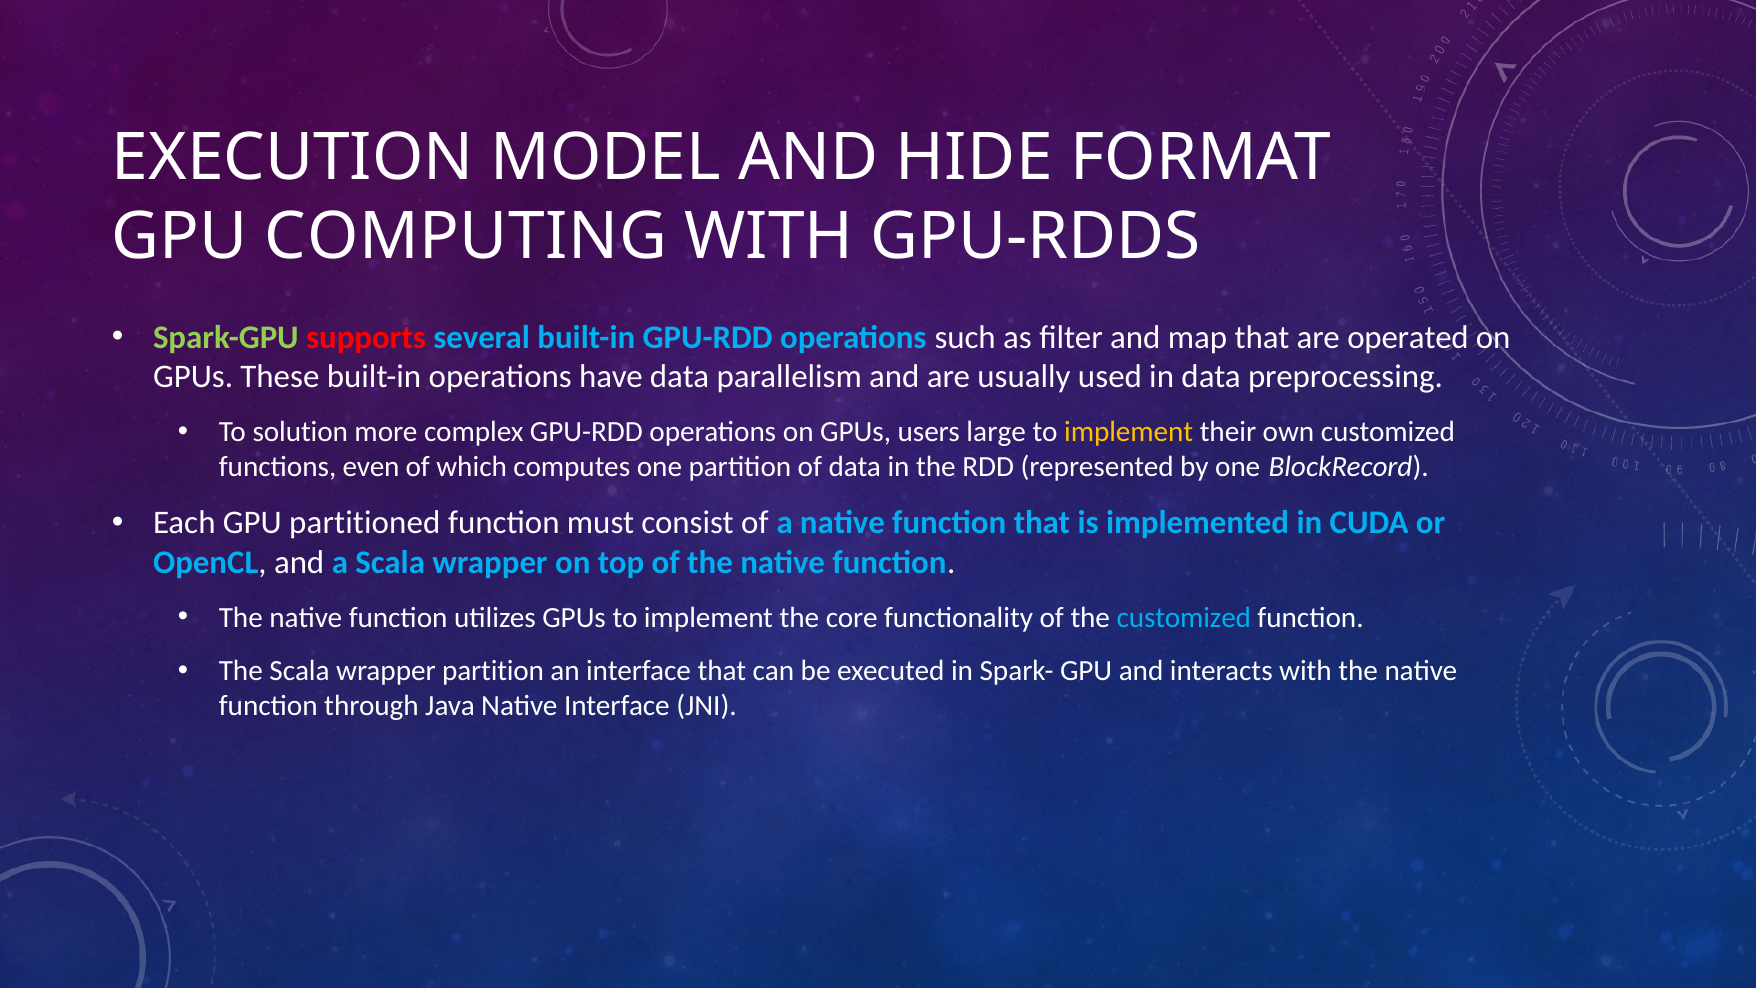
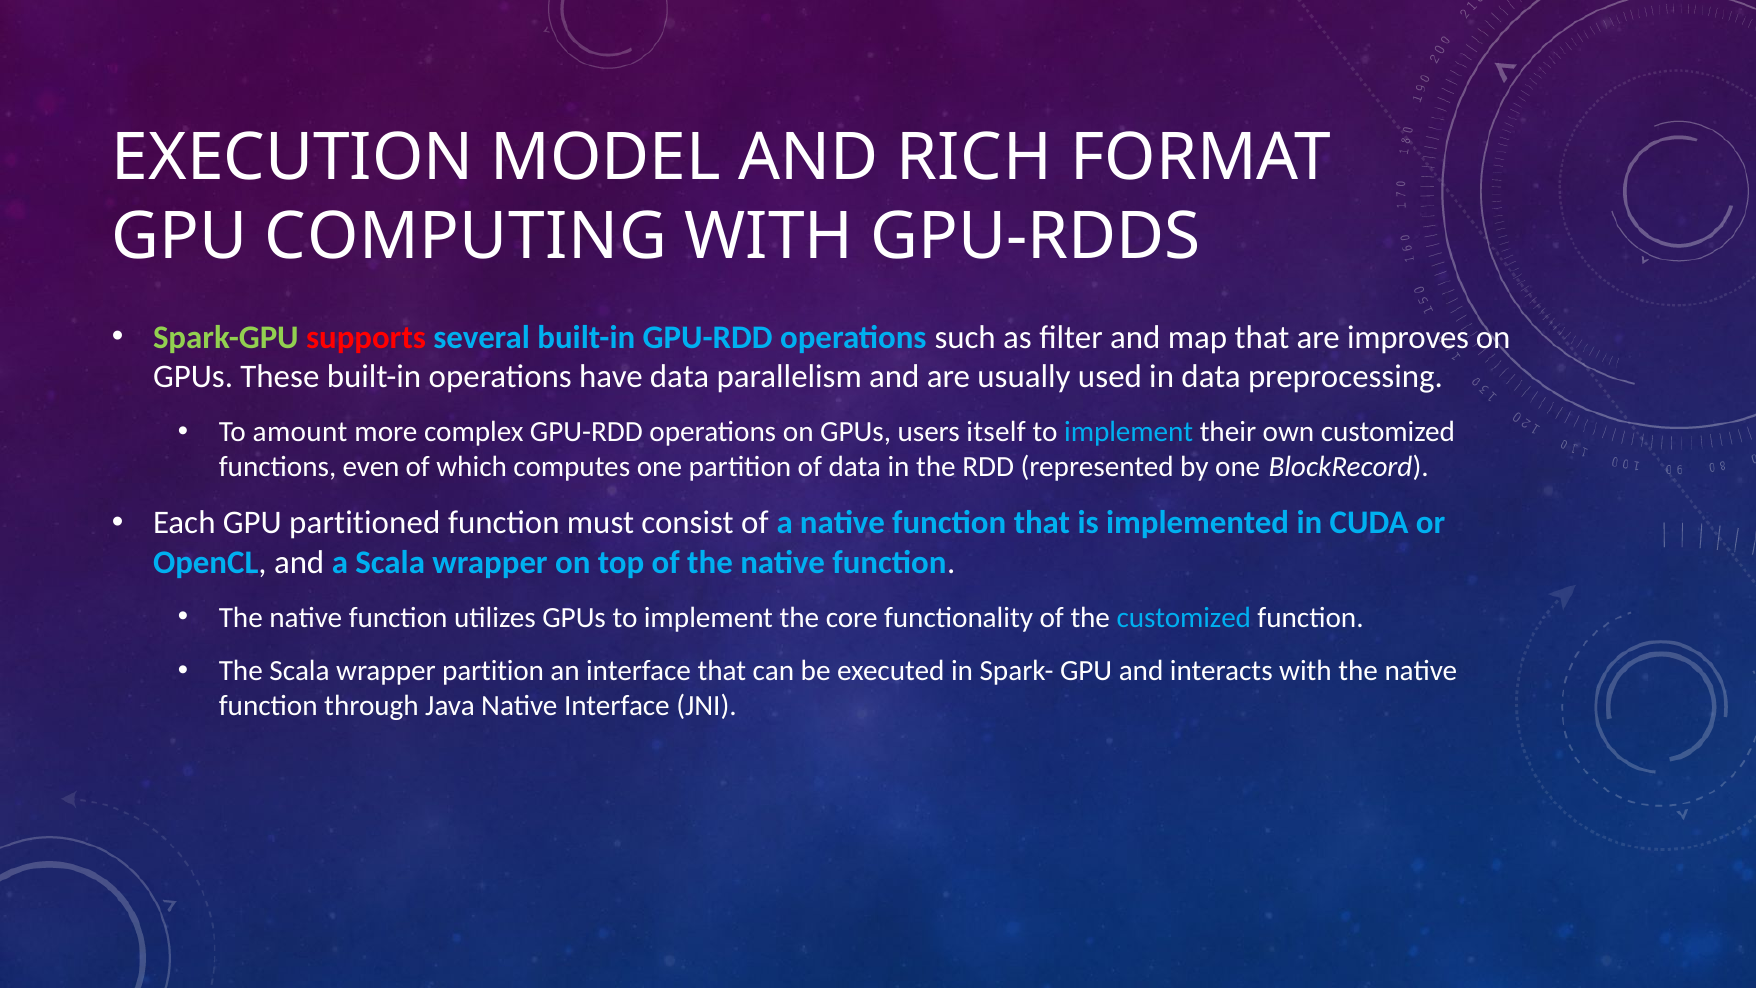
HIDE: HIDE -> RICH
operated: operated -> improves
solution: solution -> amount
large: large -> itself
implement at (1129, 432) colour: yellow -> light blue
